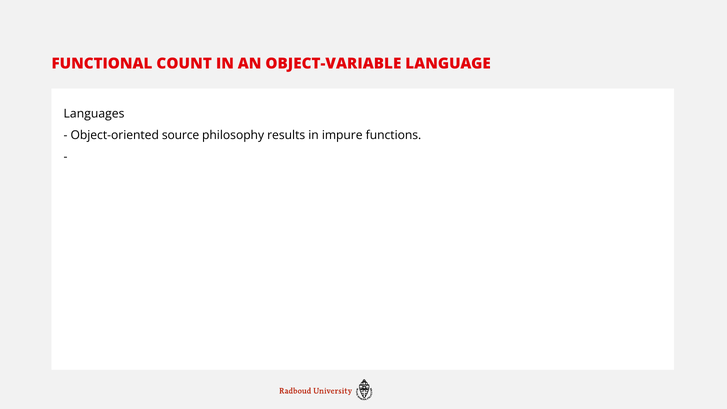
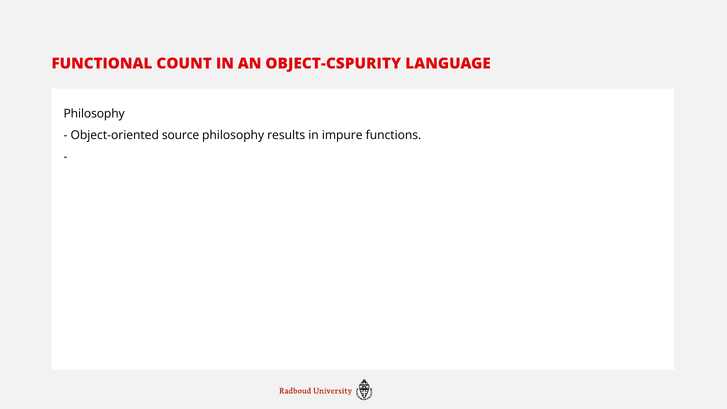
OBJECT-VARIABLE: OBJECT-VARIABLE -> OBJECT-CSPURITY
Languages at (94, 114): Languages -> Philosophy
